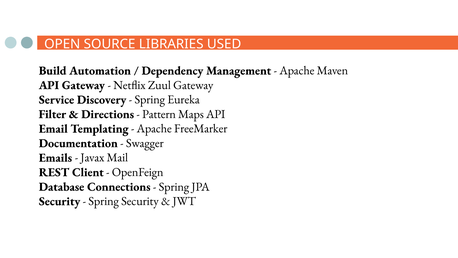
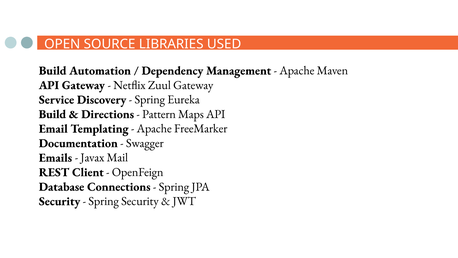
Filter at (52, 114): Filter -> Build
